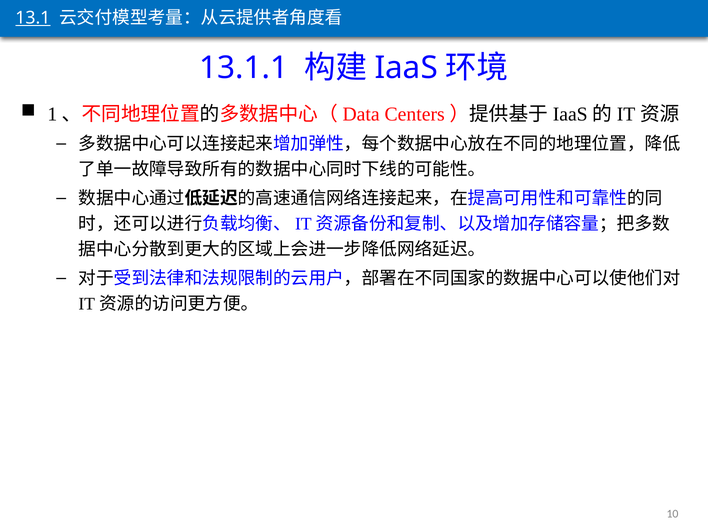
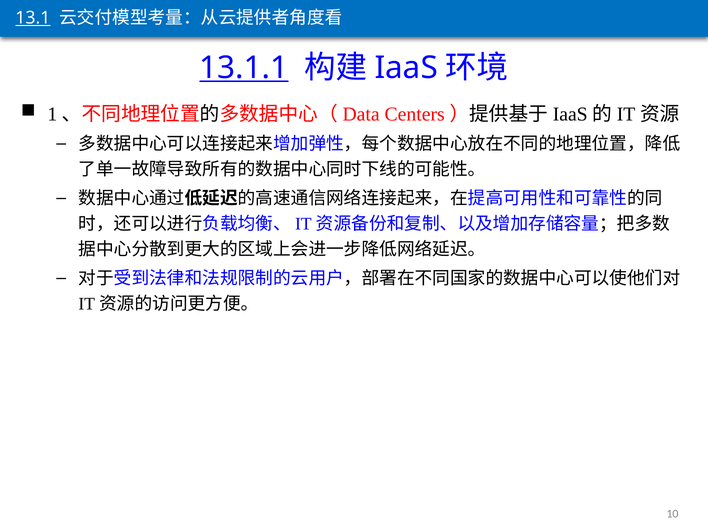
13.1.1 underline: none -> present
